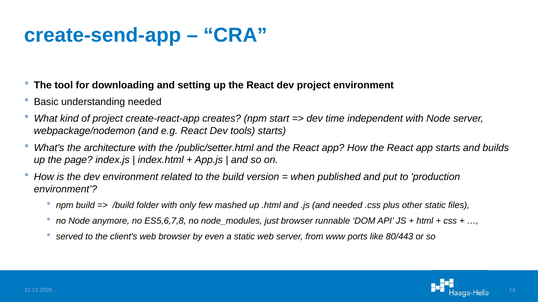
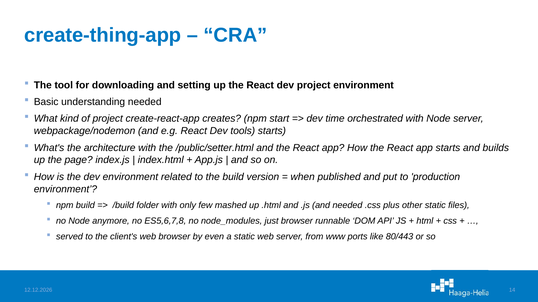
create-send-app: create-send-app -> create-thing-app
independent: independent -> orchestrated
